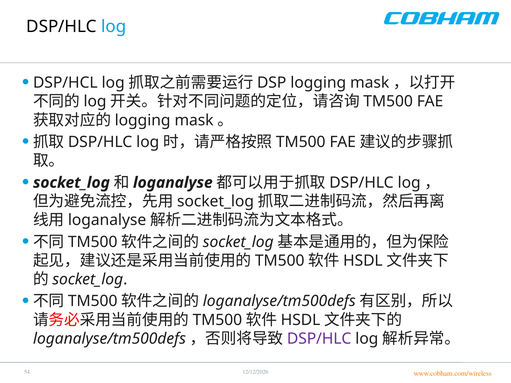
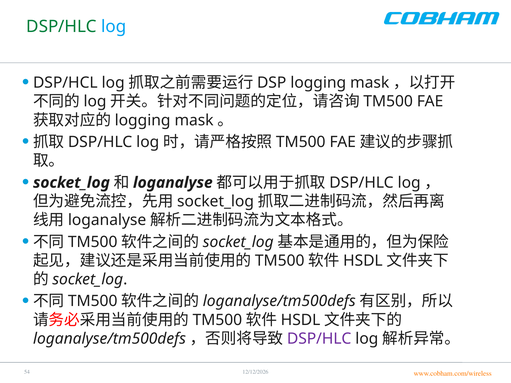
DSP/HLC at (62, 27) colour: black -> green
